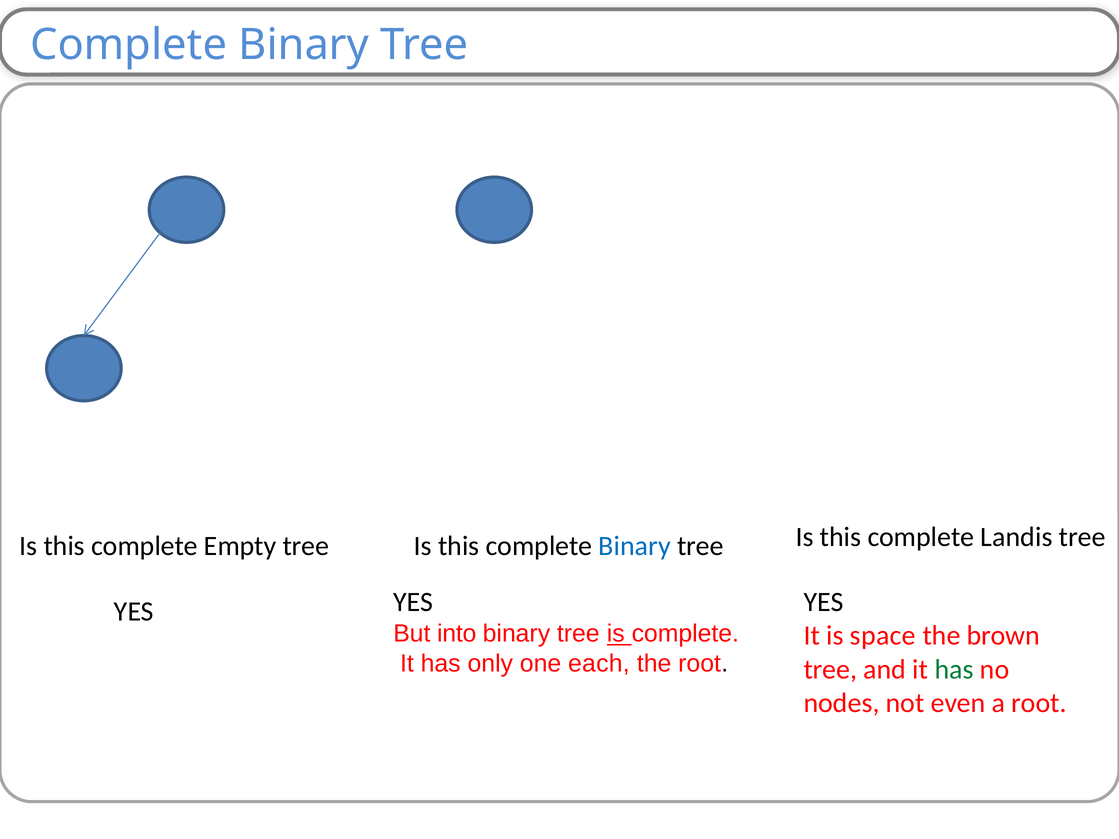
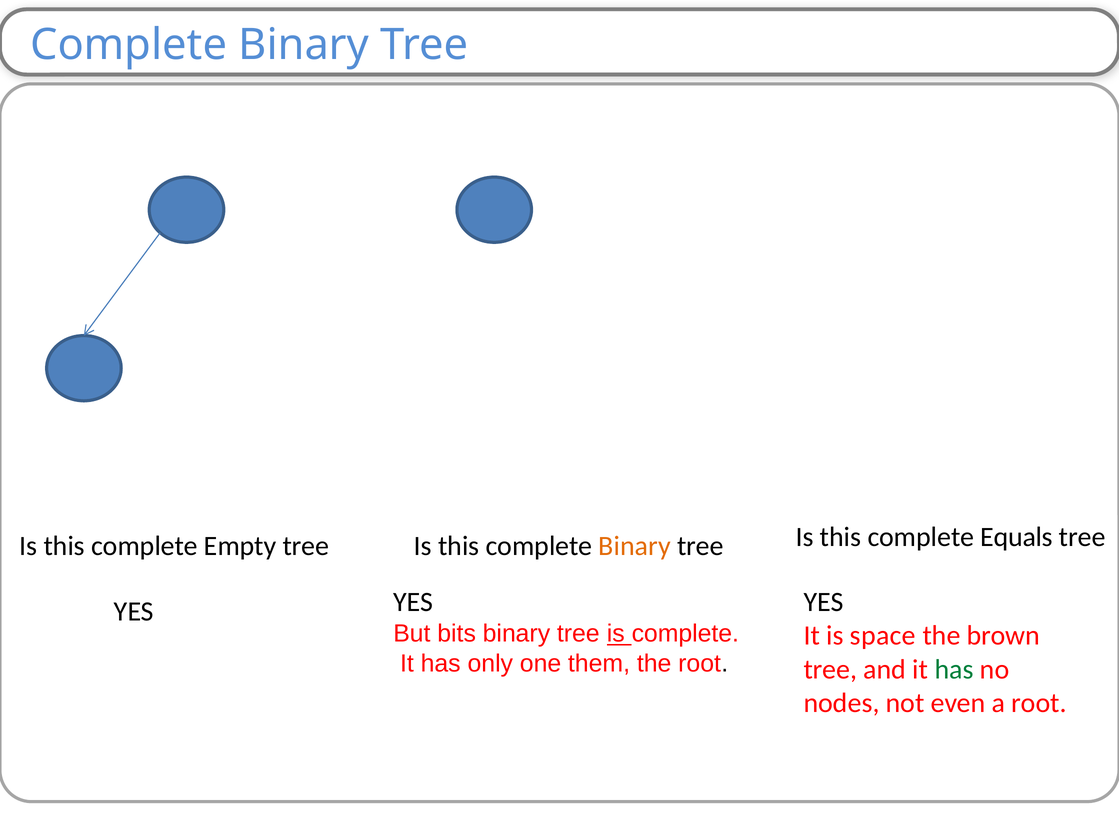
Binary at (635, 546) colour: blue -> orange
Landis: Landis -> Equals
into: into -> bits
each: each -> them
